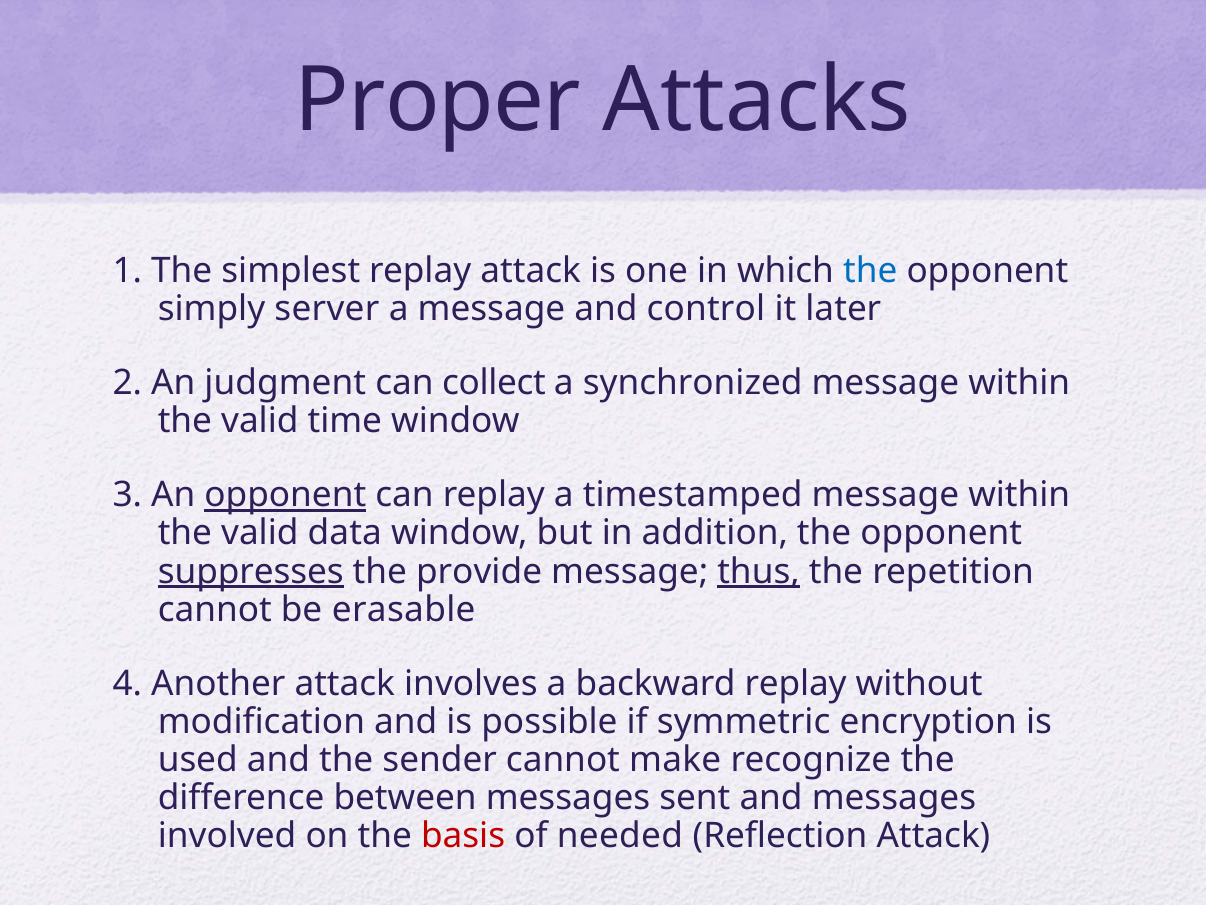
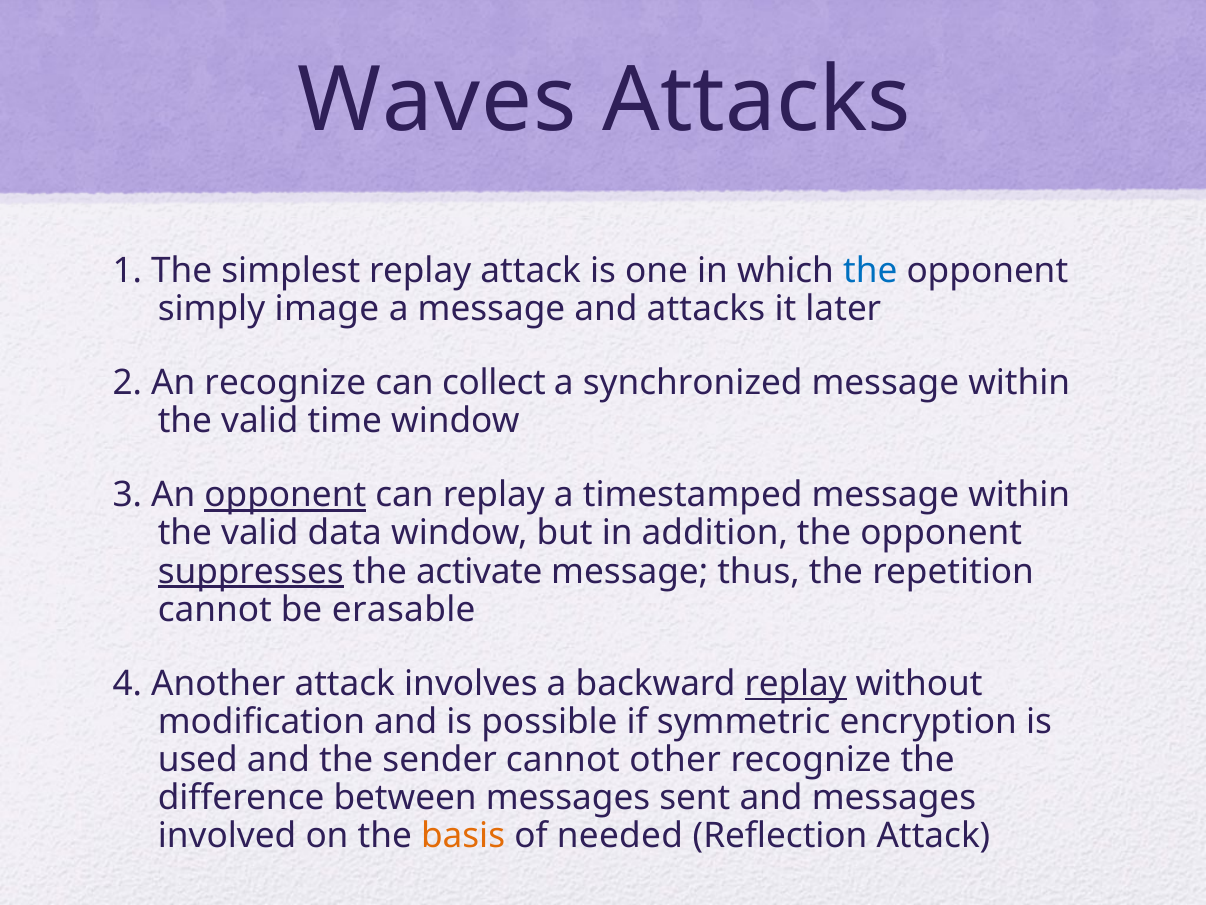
Proper: Proper -> Waves
server: server -> image
and control: control -> attacks
An judgment: judgment -> recognize
provide: provide -> activate
thus underline: present -> none
replay at (796, 683) underline: none -> present
make: make -> other
basis colour: red -> orange
